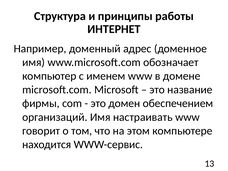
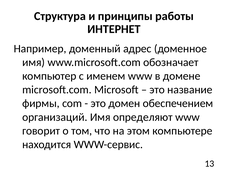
настраивать: настраивать -> определяют
